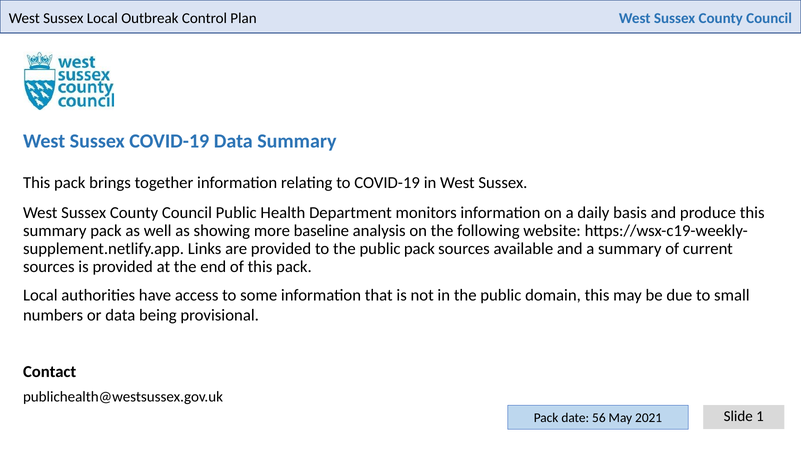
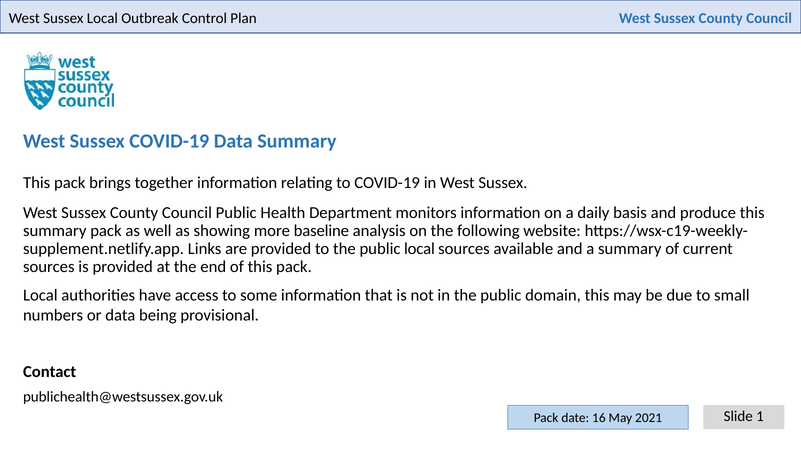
public pack: pack -> local
56: 56 -> 16
